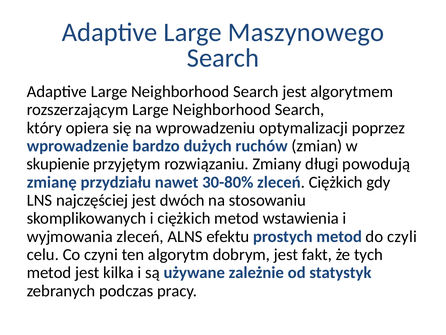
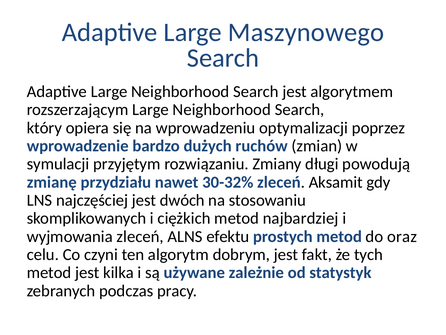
skupienie: skupienie -> symulacji
30-80%: 30-80% -> 30-32%
zleceń Ciężkich: Ciężkich -> Aksamit
wstawienia: wstawienia -> najbardziej
czyli: czyli -> oraz
